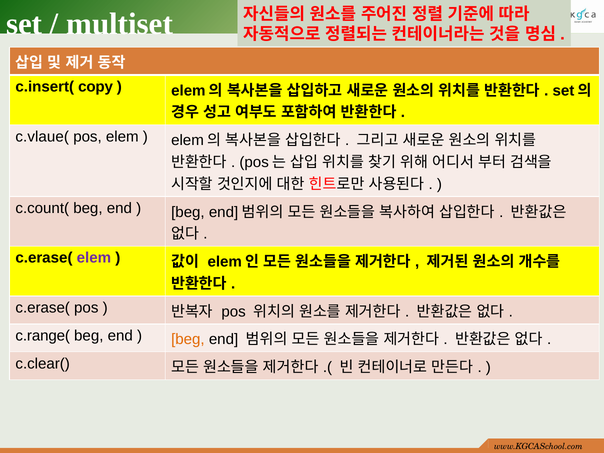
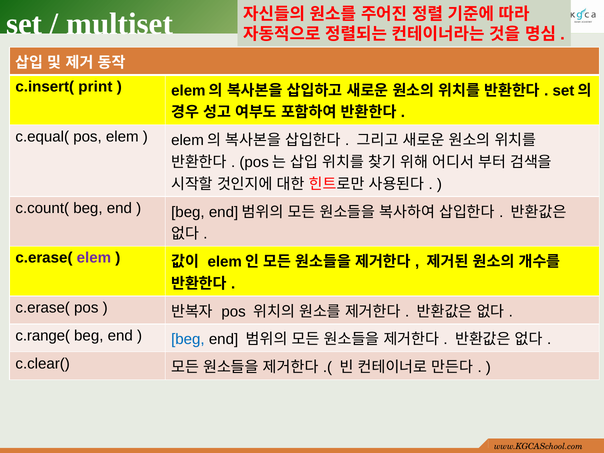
copy: copy -> print
c.vlaue(: c.vlaue( -> c.equal(
beg at (188, 340) colour: orange -> blue
